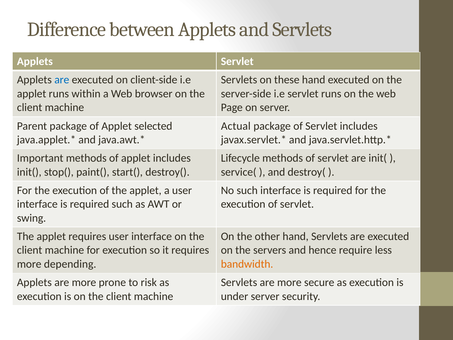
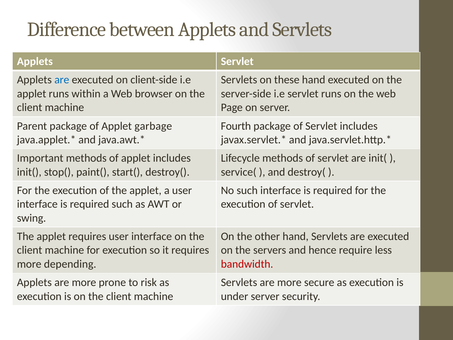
selected: selected -> garbage
Actual: Actual -> Fourth
bandwidth colour: orange -> red
